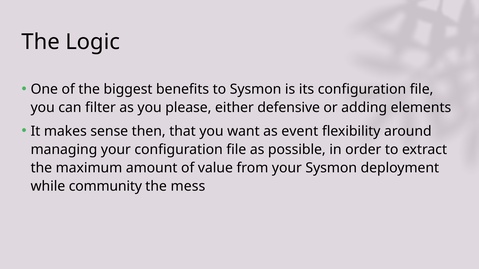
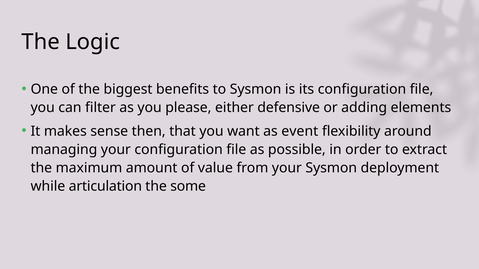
community: community -> articulation
mess: mess -> some
